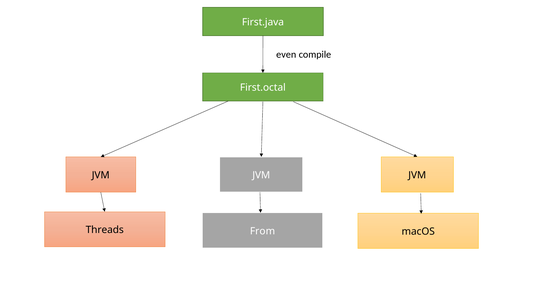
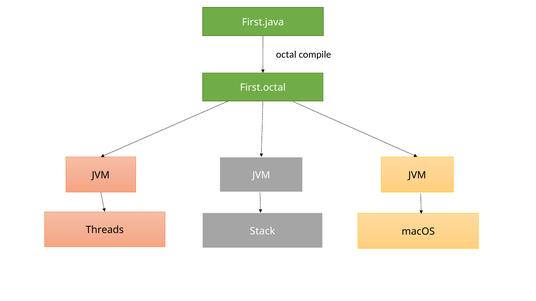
even: even -> octal
From: From -> Stack
